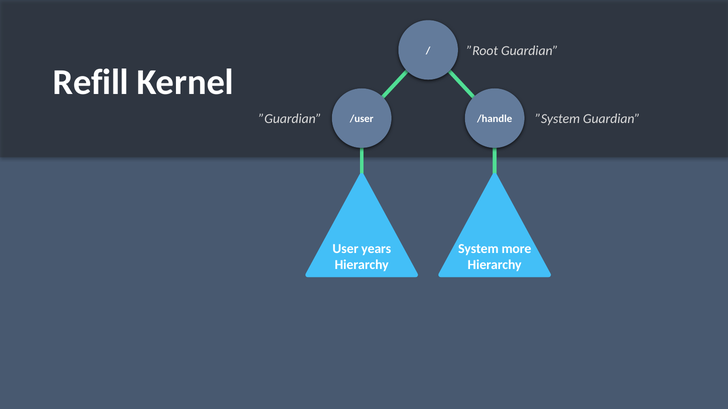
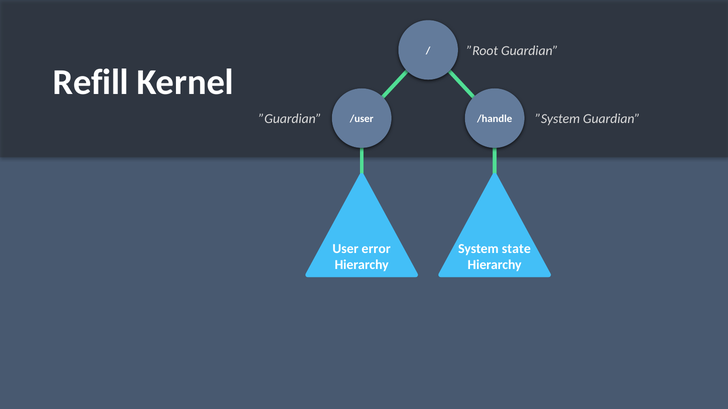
years: years -> error
more: more -> state
